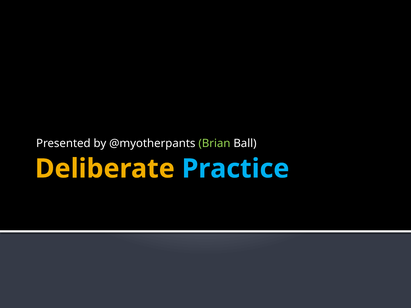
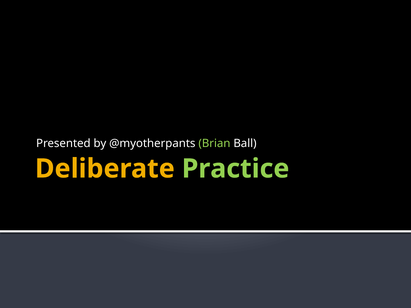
Practice colour: light blue -> light green
